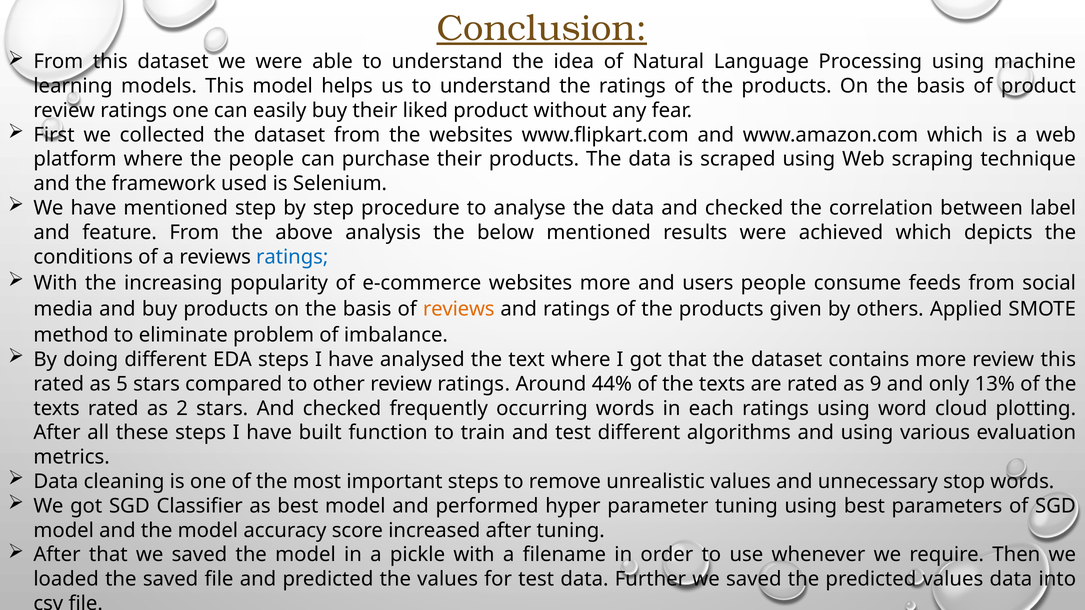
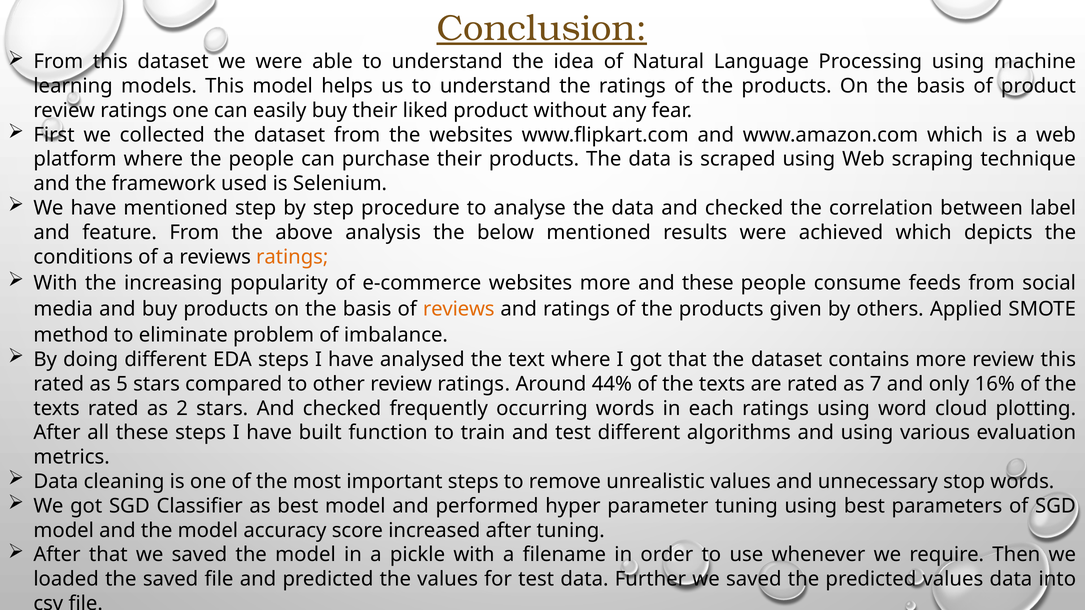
ratings at (292, 257) colour: blue -> orange
and users: users -> these
9: 9 -> 7
13%: 13% -> 16%
